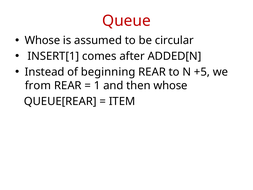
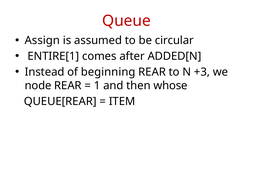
Whose at (42, 40): Whose -> Assign
INSERT[1: INSERT[1 -> ENTIRE[1
+5: +5 -> +3
from: from -> node
